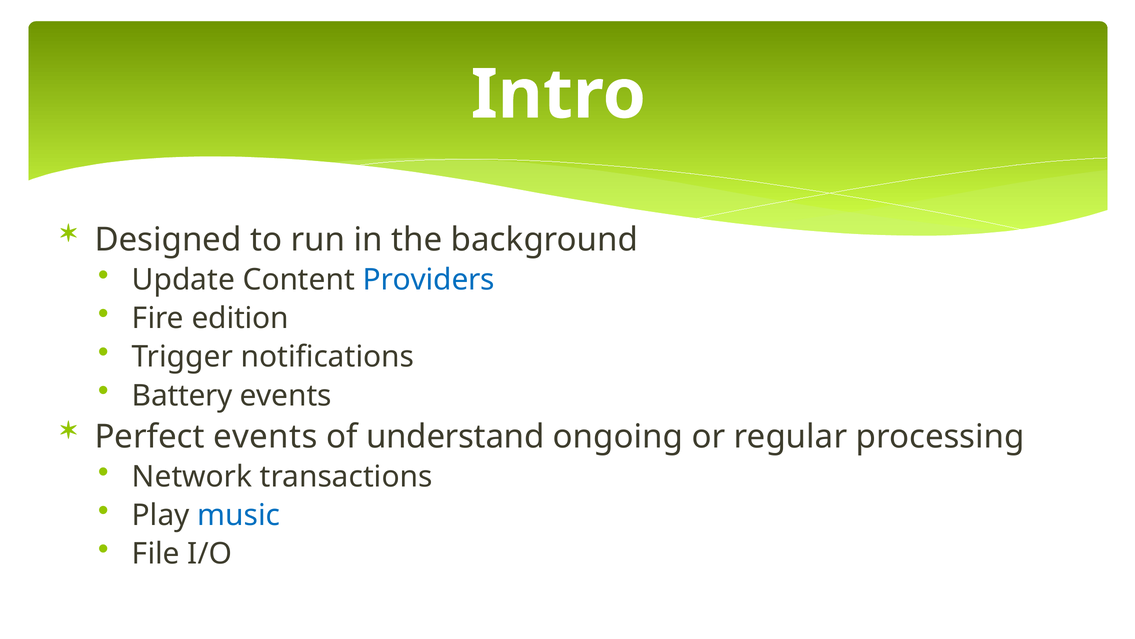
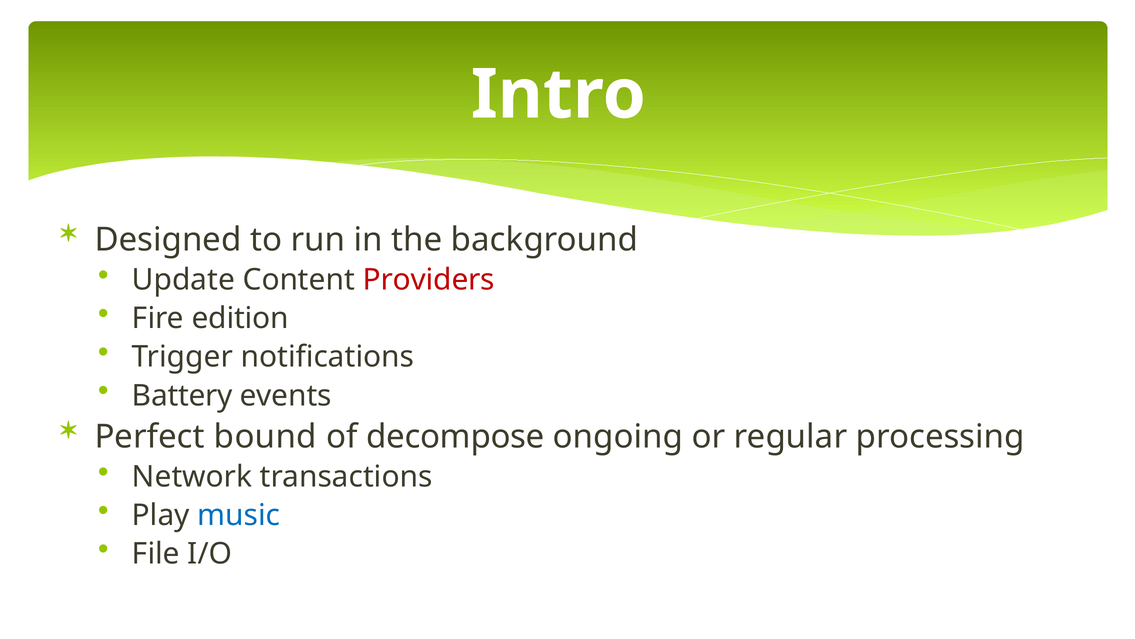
Providers colour: blue -> red
Perfect events: events -> bound
understand: understand -> decompose
